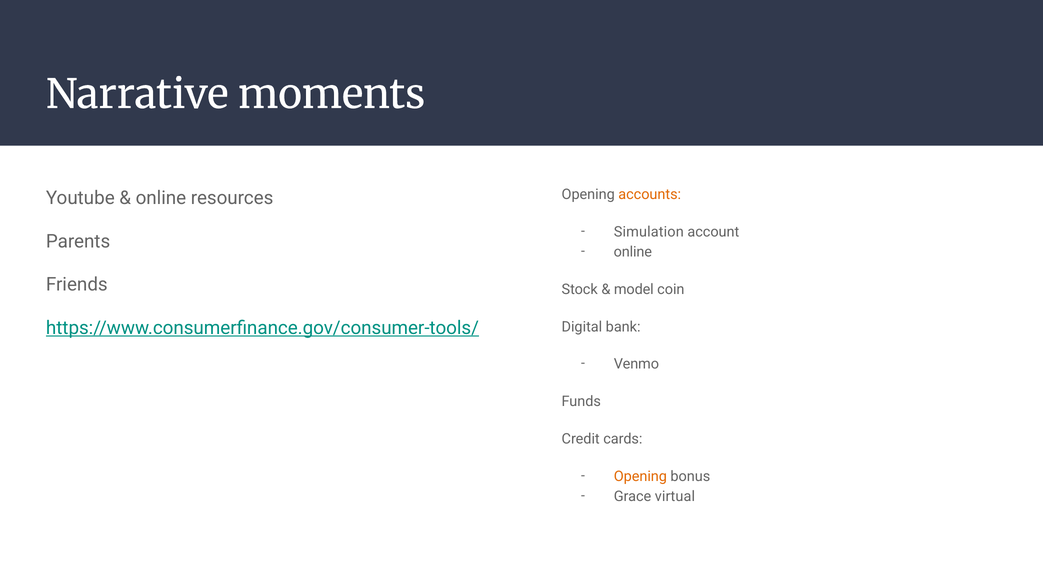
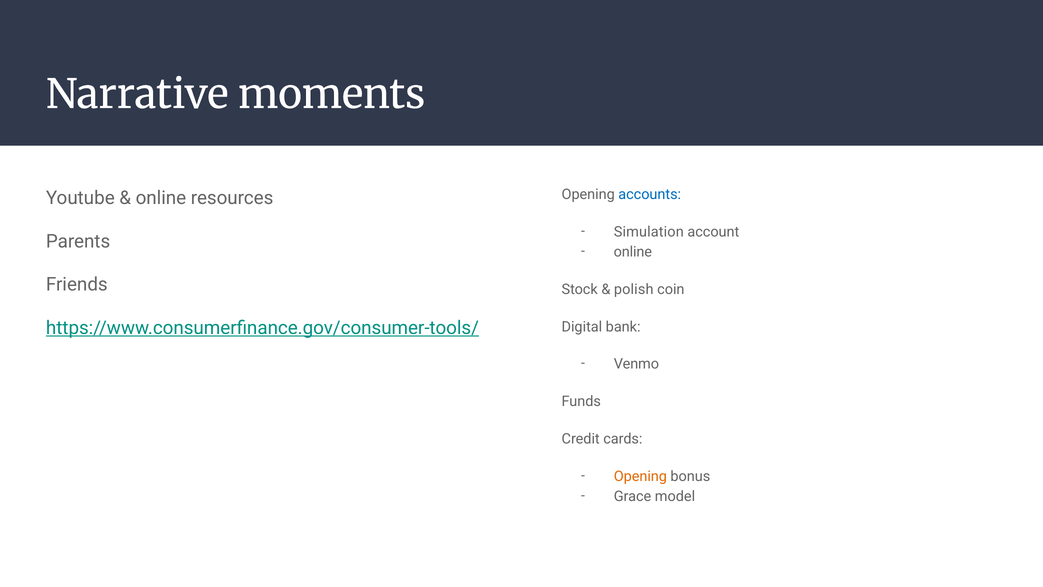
accounts colour: orange -> blue
model: model -> polish
virtual: virtual -> model
